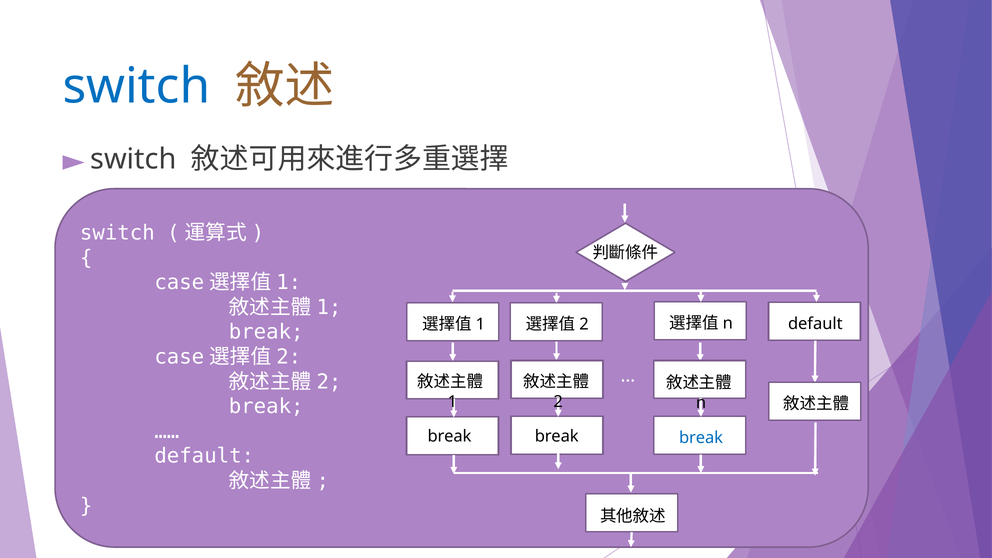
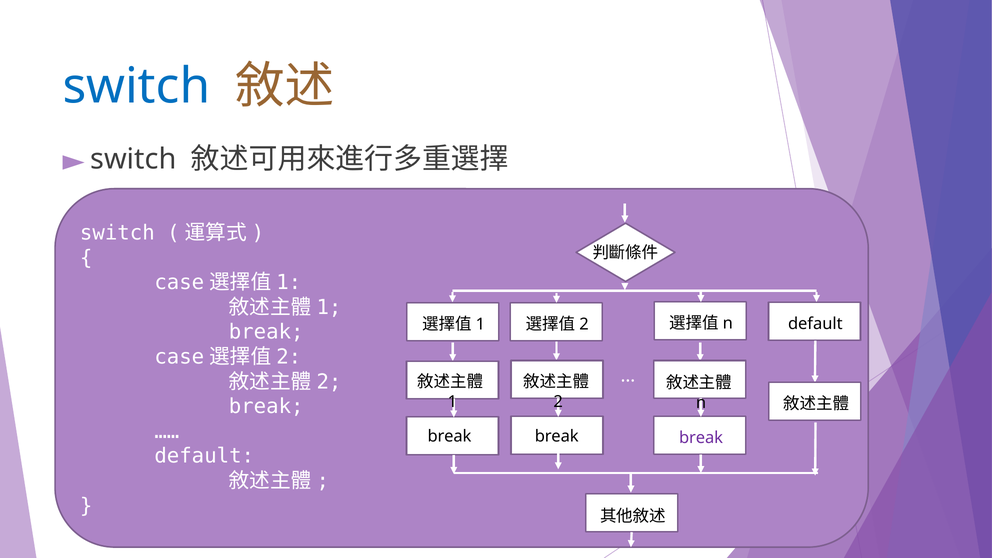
break at (701, 438) colour: blue -> purple
